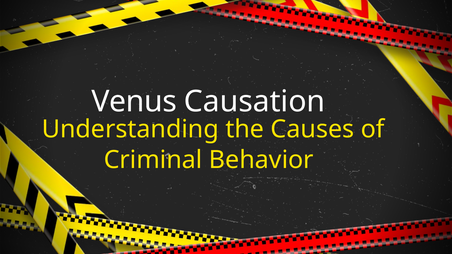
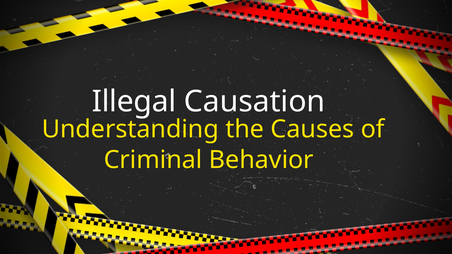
Venus: Venus -> Illegal
